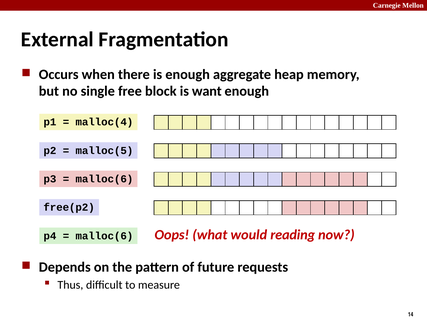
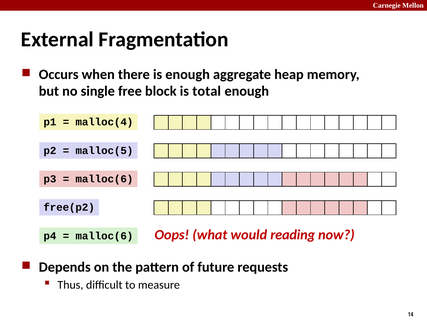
want: want -> total
